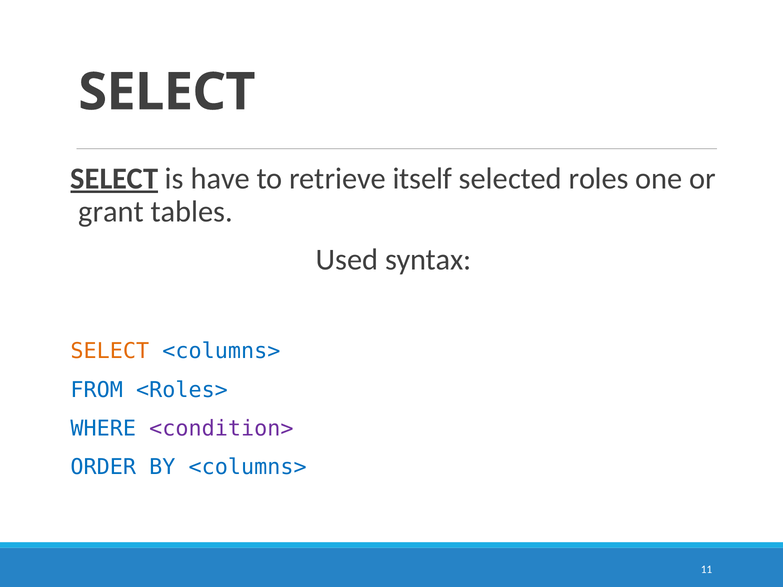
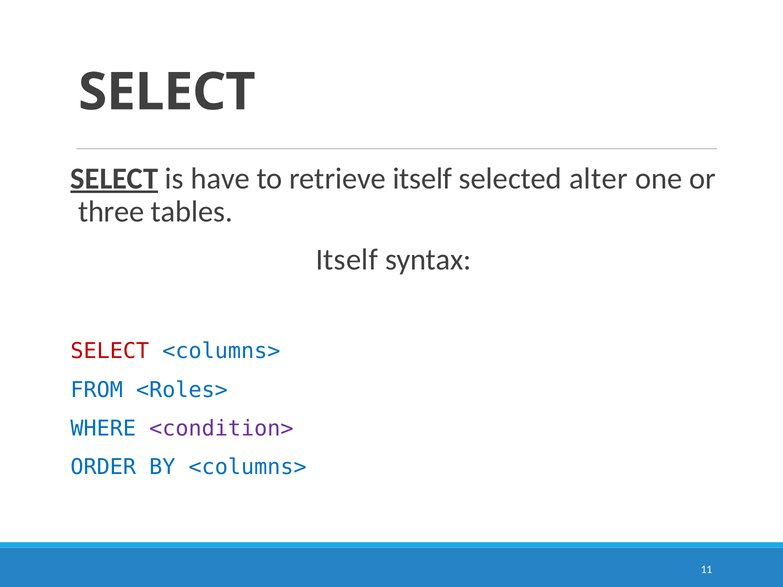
roles: roles -> alter
grant: grant -> three
Used at (347, 260): Used -> Itself
SELECT at (110, 351) colour: orange -> red
